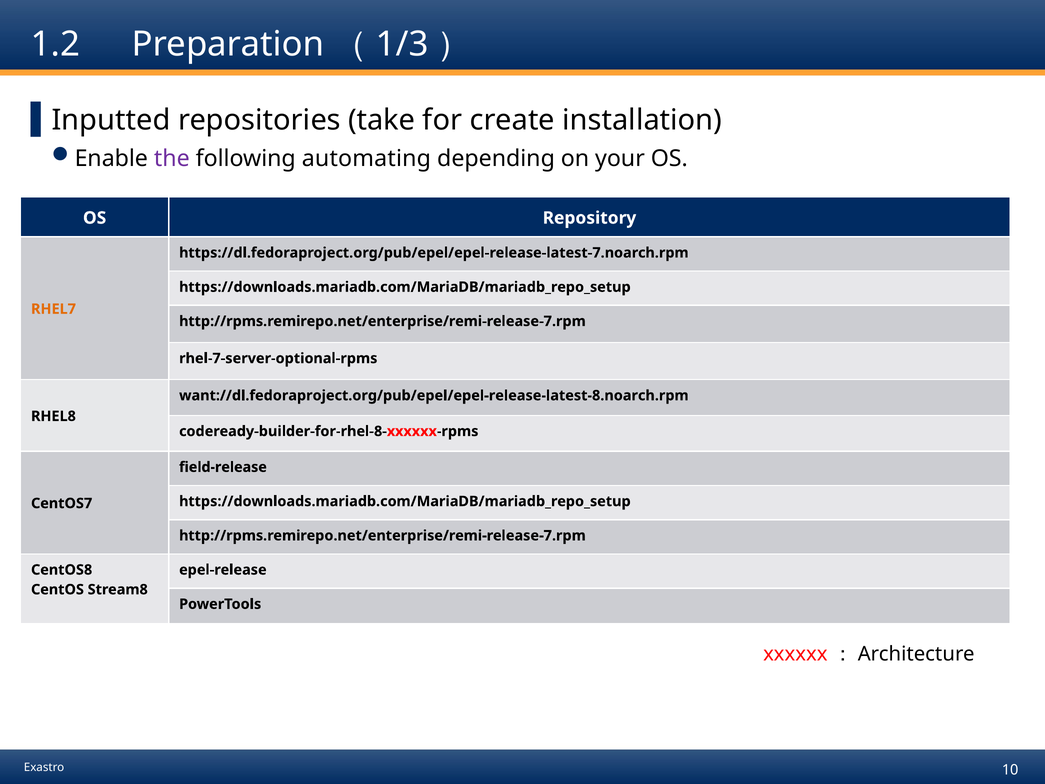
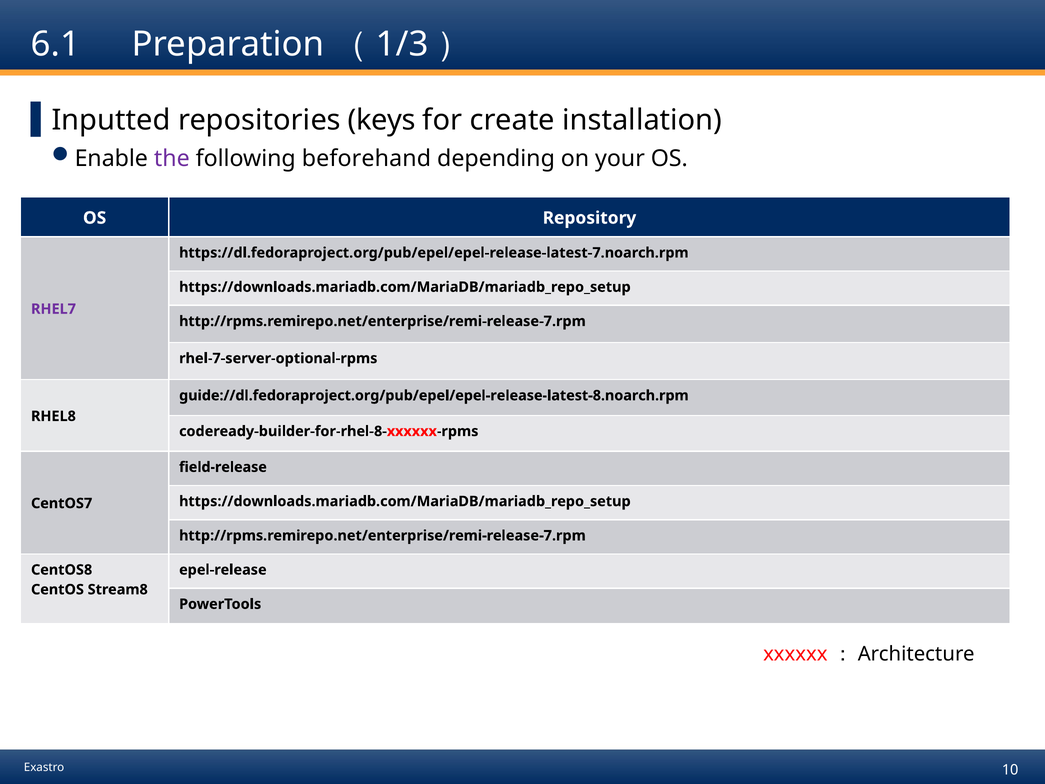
1.2: 1.2 -> 6.1
take: take -> keys
automating: automating -> beforehand
RHEL7 colour: orange -> purple
want://dl.fedoraproject.org/pub/epel/epel-release-latest-8.noarch.rpm: want://dl.fedoraproject.org/pub/epel/epel-release-latest-8.noarch.rpm -> guide://dl.fedoraproject.org/pub/epel/epel-release-latest-8.noarch.rpm
